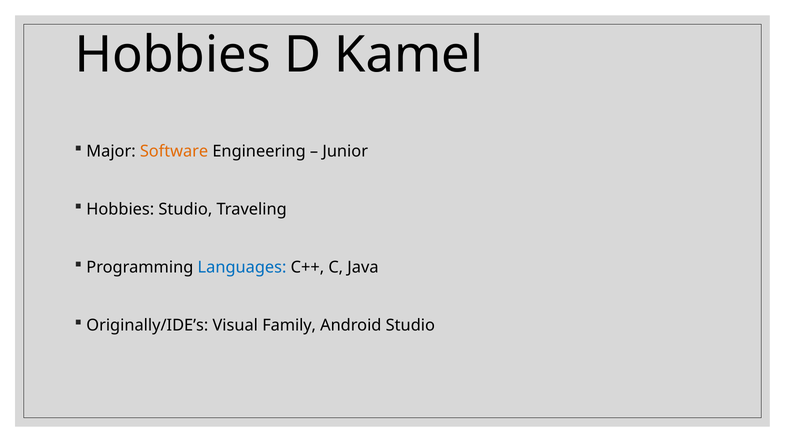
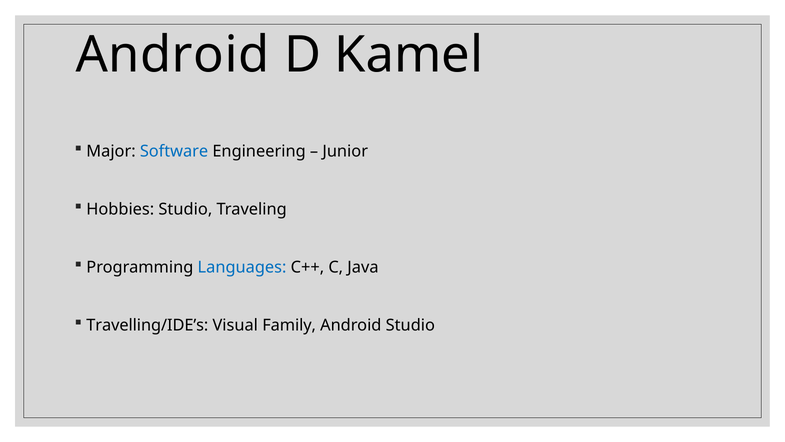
Hobbies at (173, 55): Hobbies -> Android
Software colour: orange -> blue
Originally/IDE’s: Originally/IDE’s -> Travelling/IDE’s
